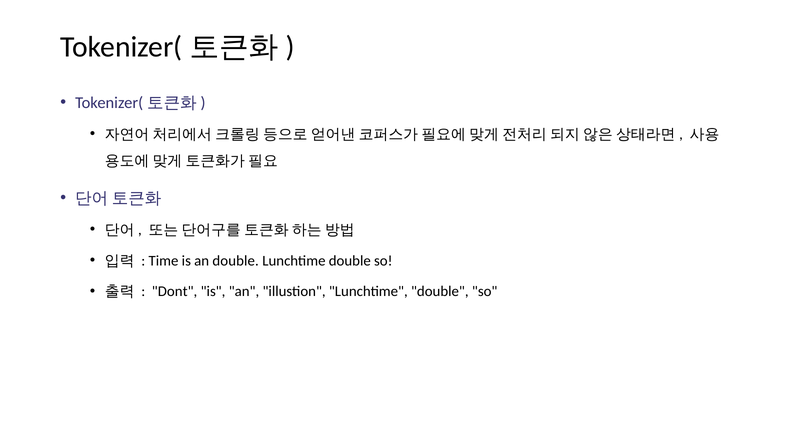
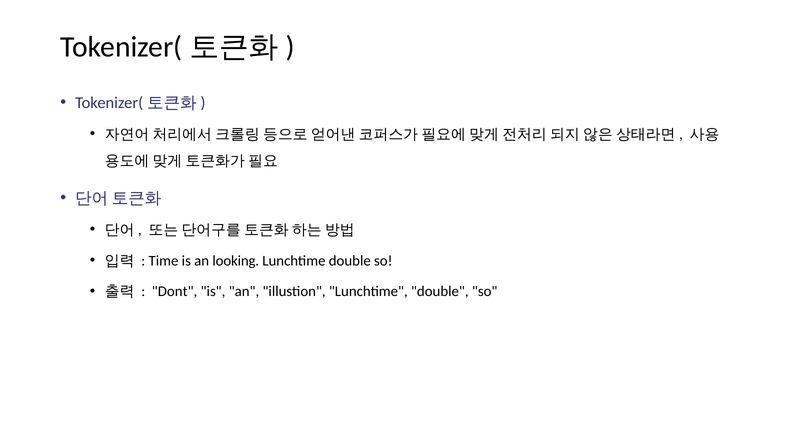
an double: double -> looking
